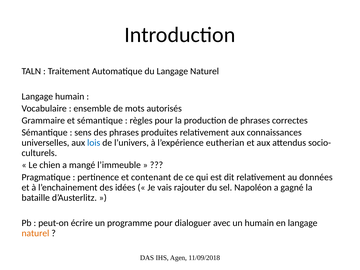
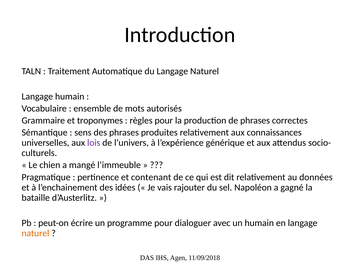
et sémantique: sémantique -> troponymes
lois colour: blue -> purple
eutherian: eutherian -> générique
